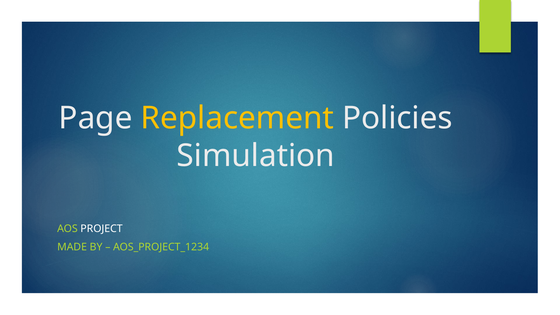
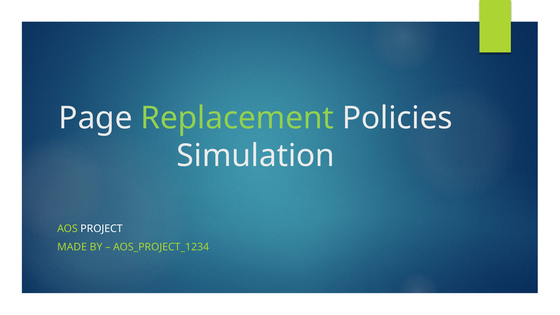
Replacement colour: yellow -> light green
